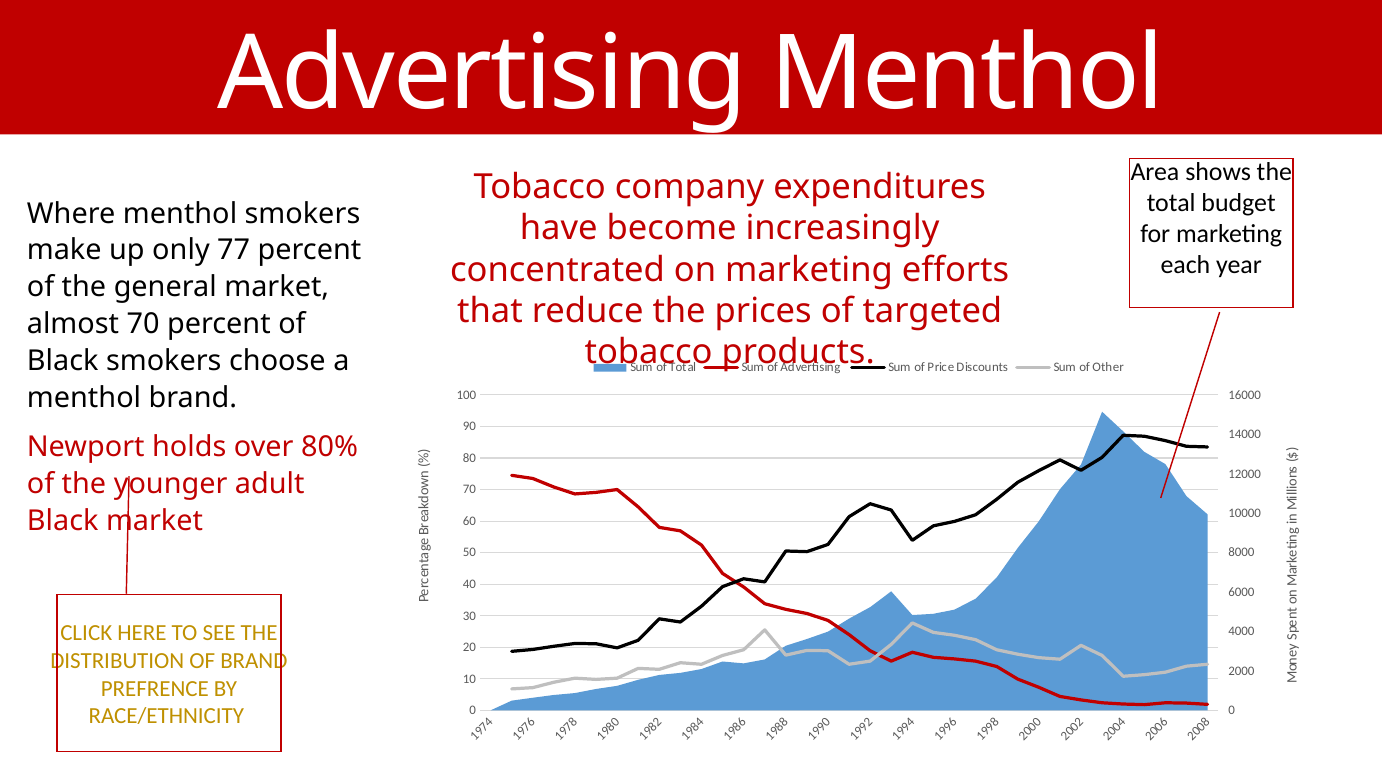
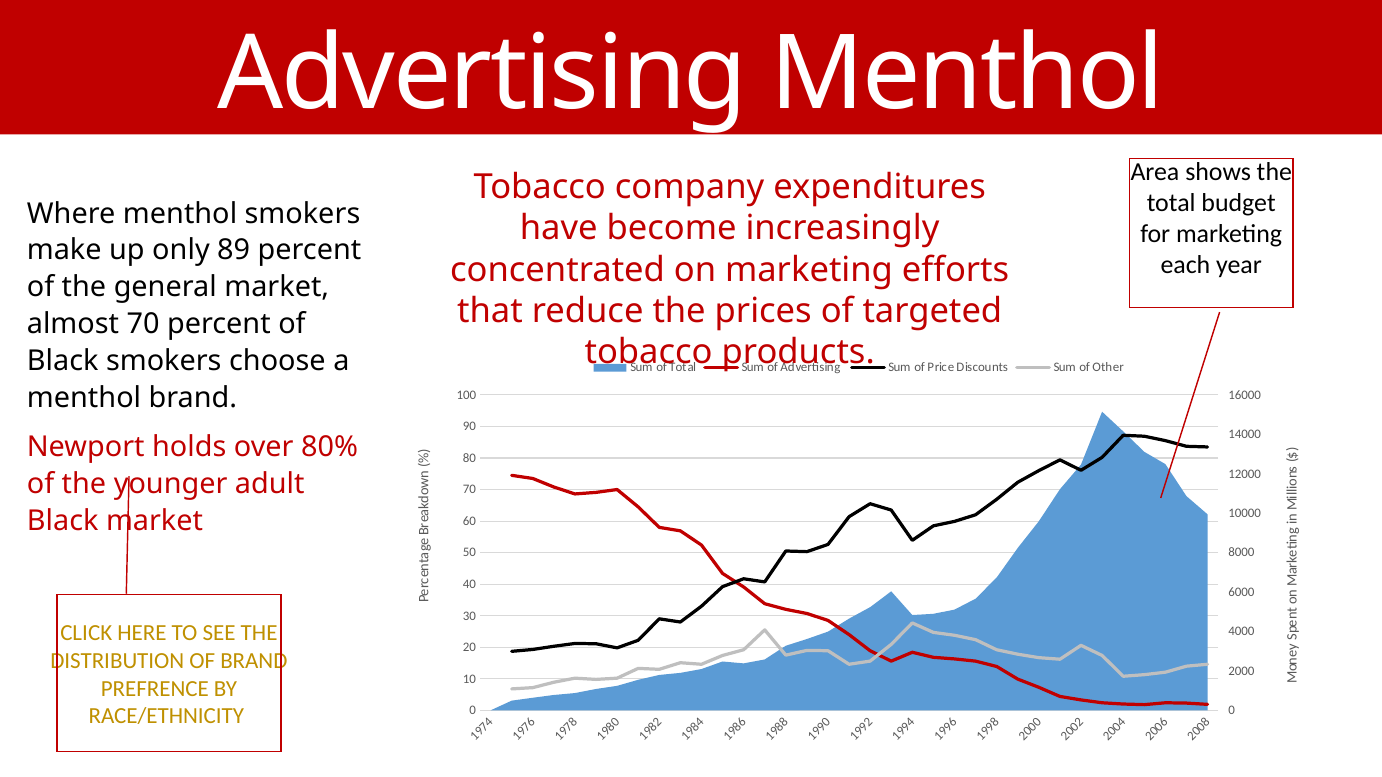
77: 77 -> 89
